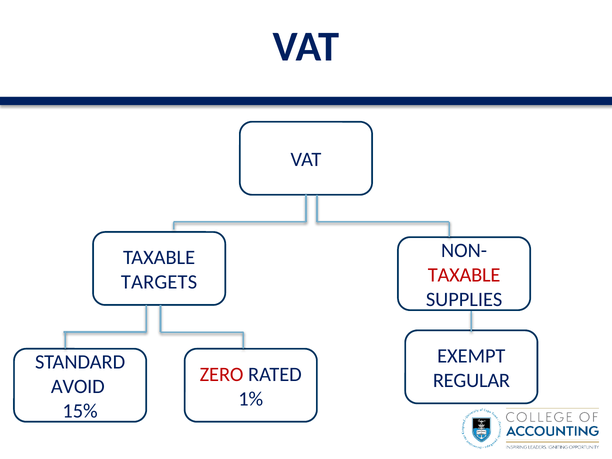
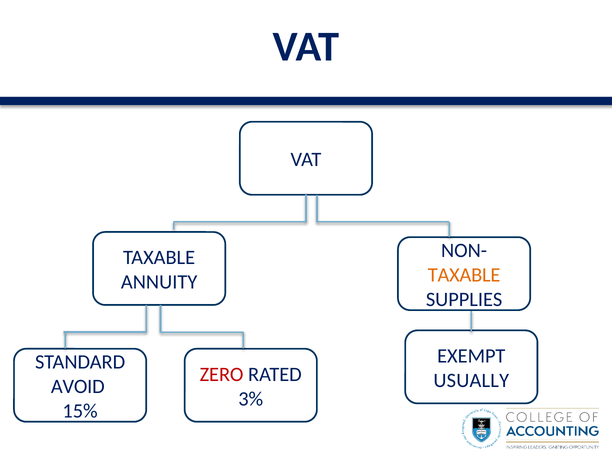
TAXABLE at (464, 275) colour: red -> orange
TARGETS: TARGETS -> ANNUITY
REGULAR: REGULAR -> USUALLY
1%: 1% -> 3%
